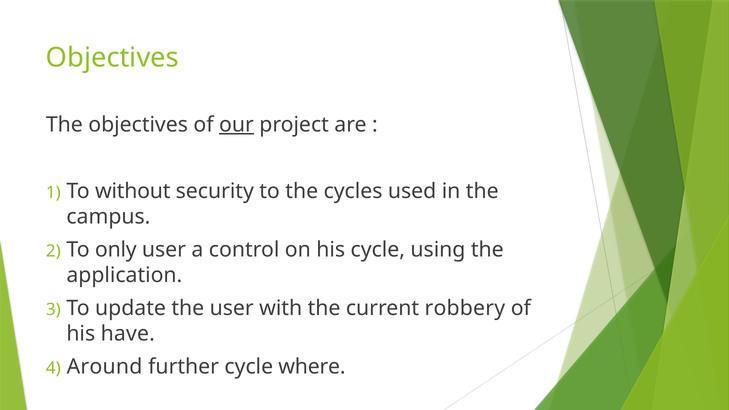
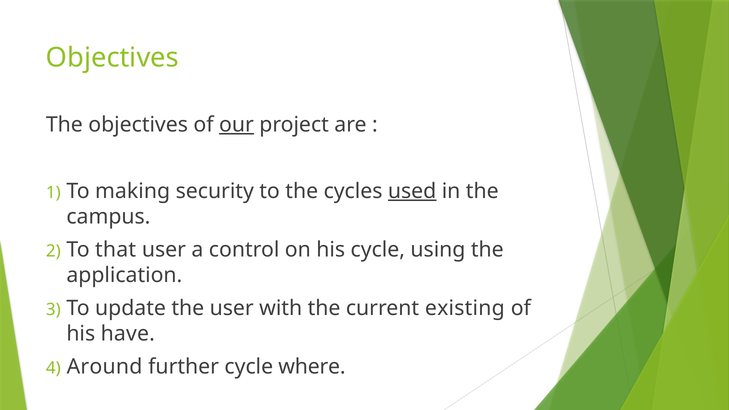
without: without -> making
used underline: none -> present
only: only -> that
robbery: robbery -> existing
